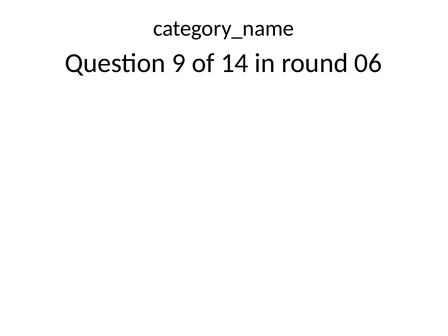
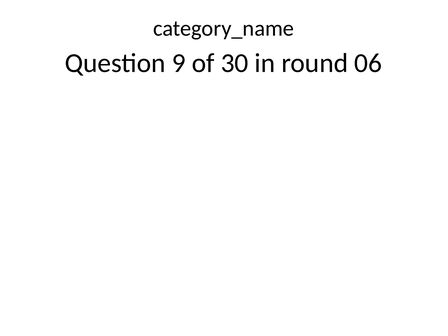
14: 14 -> 30
